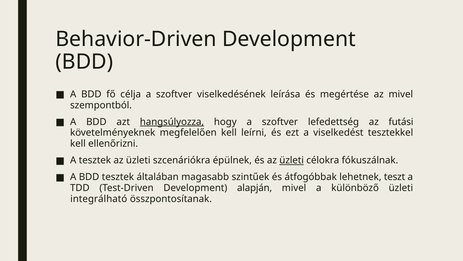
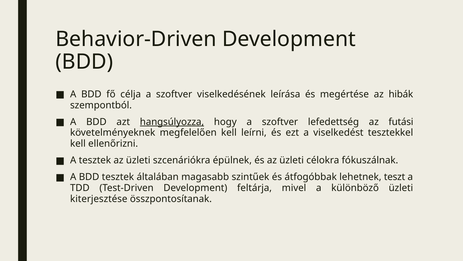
az mivel: mivel -> hibák
üzleti at (292, 160) underline: present -> none
alapján: alapján -> feltárja
integrálható: integrálható -> kiterjesztése
